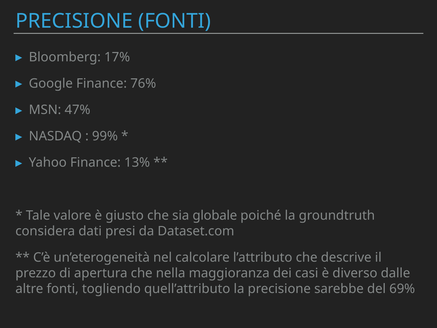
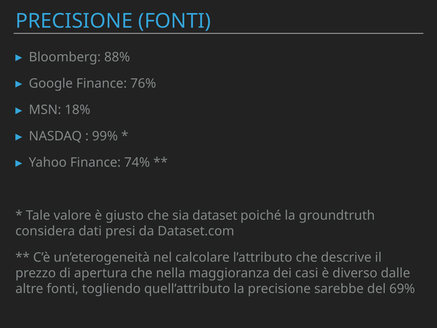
17%: 17% -> 88%
47%: 47% -> 18%
13%: 13% -> 74%
globale: globale -> dataset
